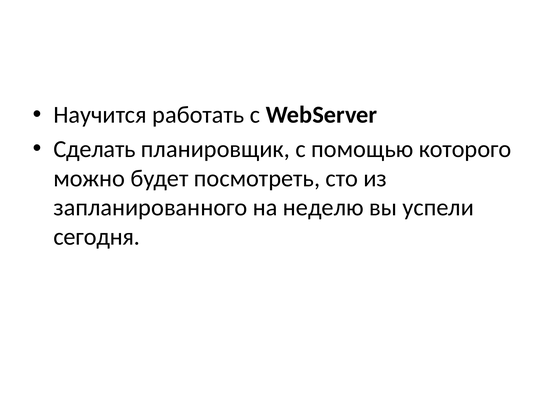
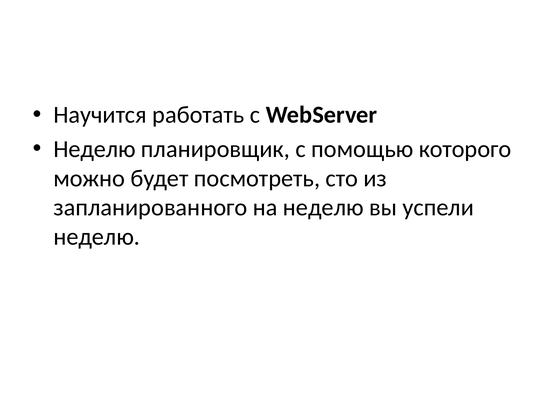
Сделать at (95, 149): Сделать -> Неделю
сегодня at (97, 237): сегодня -> неделю
